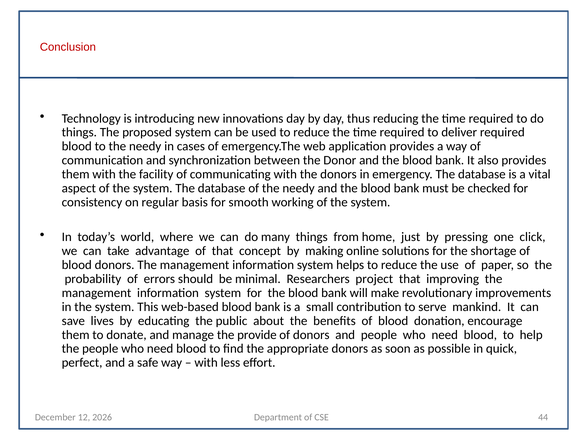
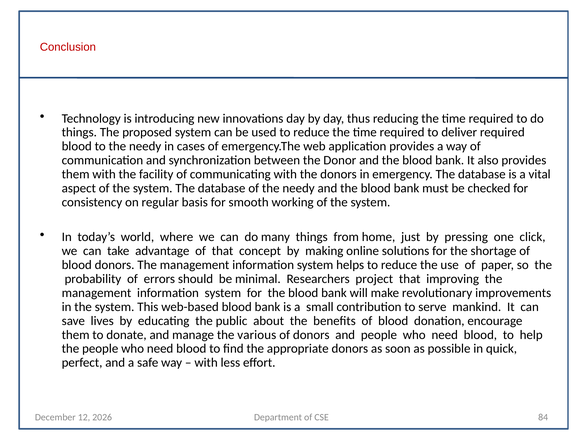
provide: provide -> various
44: 44 -> 84
